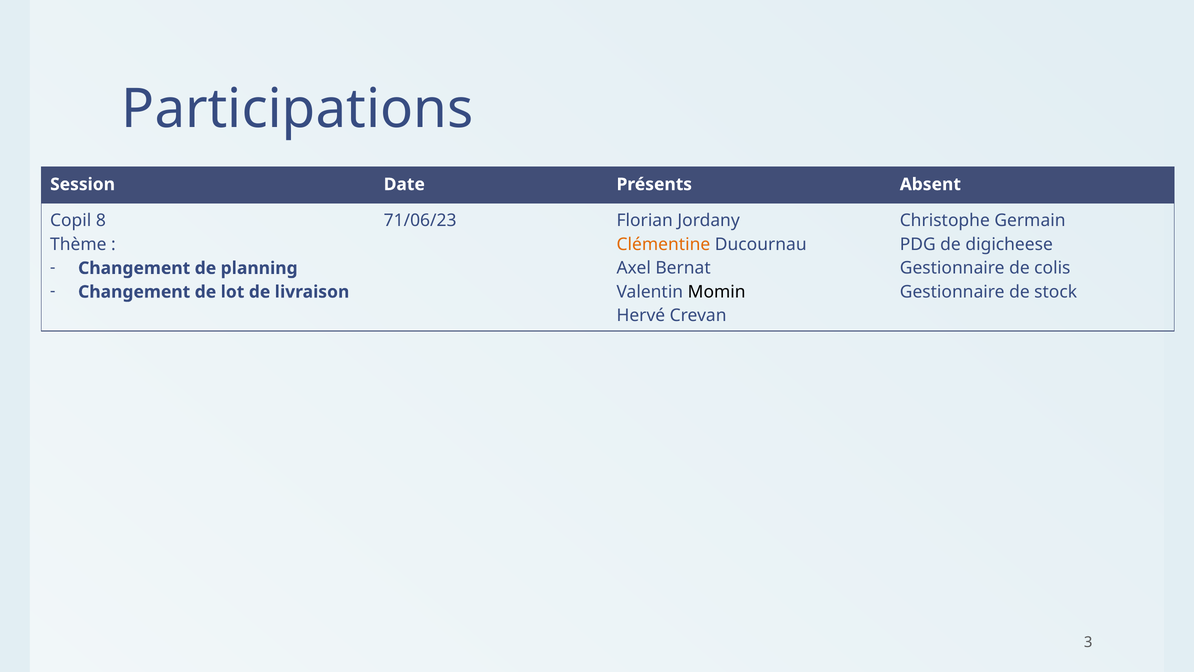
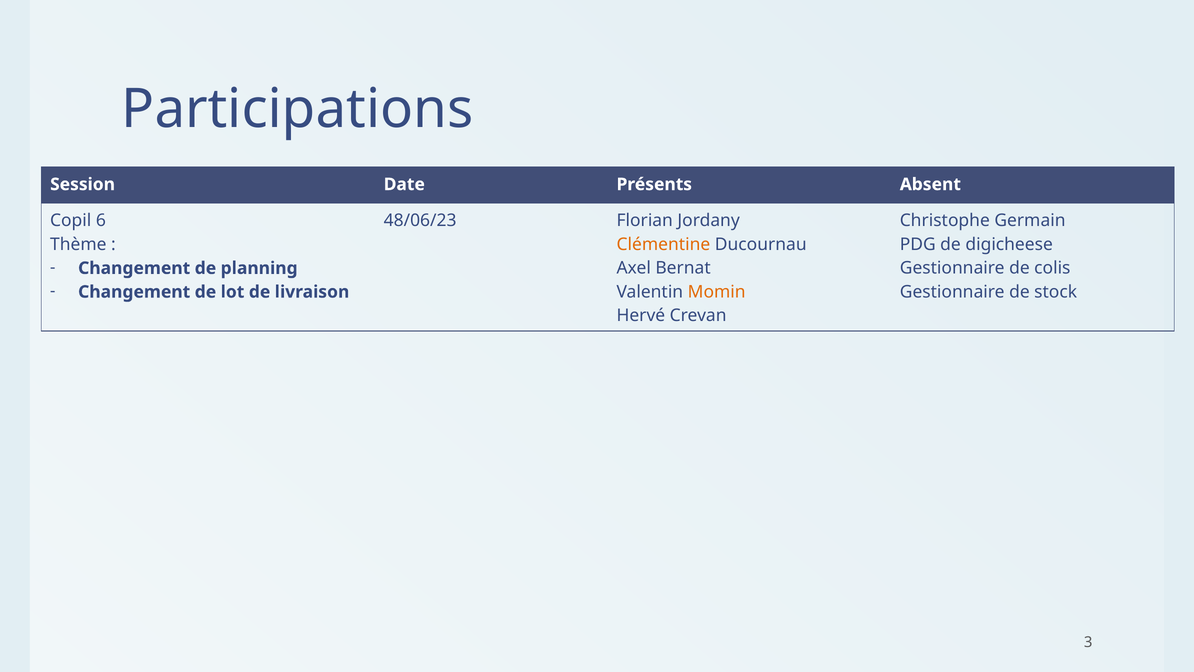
8: 8 -> 6
71/06/23: 71/06/23 -> 48/06/23
Momin colour: black -> orange
